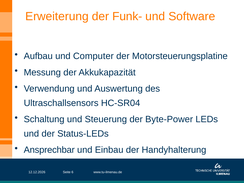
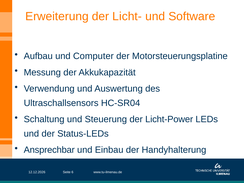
Funk-: Funk- -> Licht-
Byte-Power: Byte-Power -> Licht-Power
